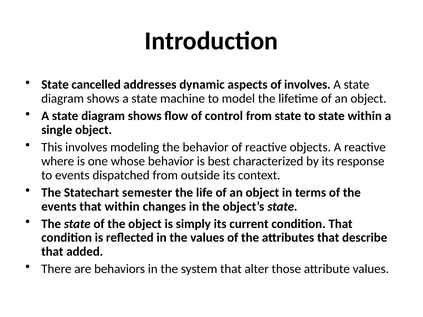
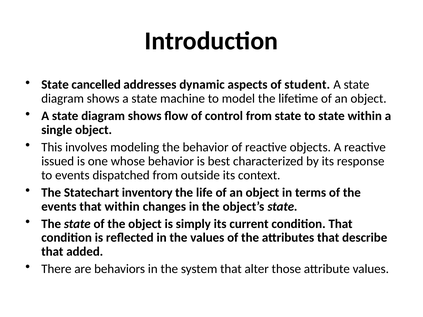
of involves: involves -> student
where: where -> issued
semester: semester -> inventory
